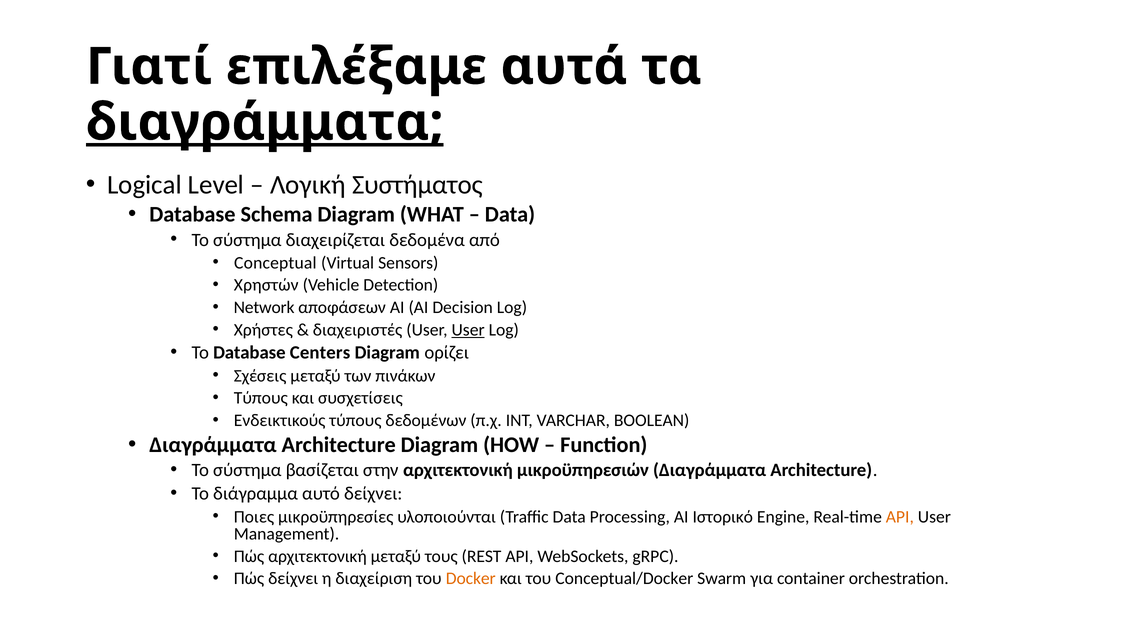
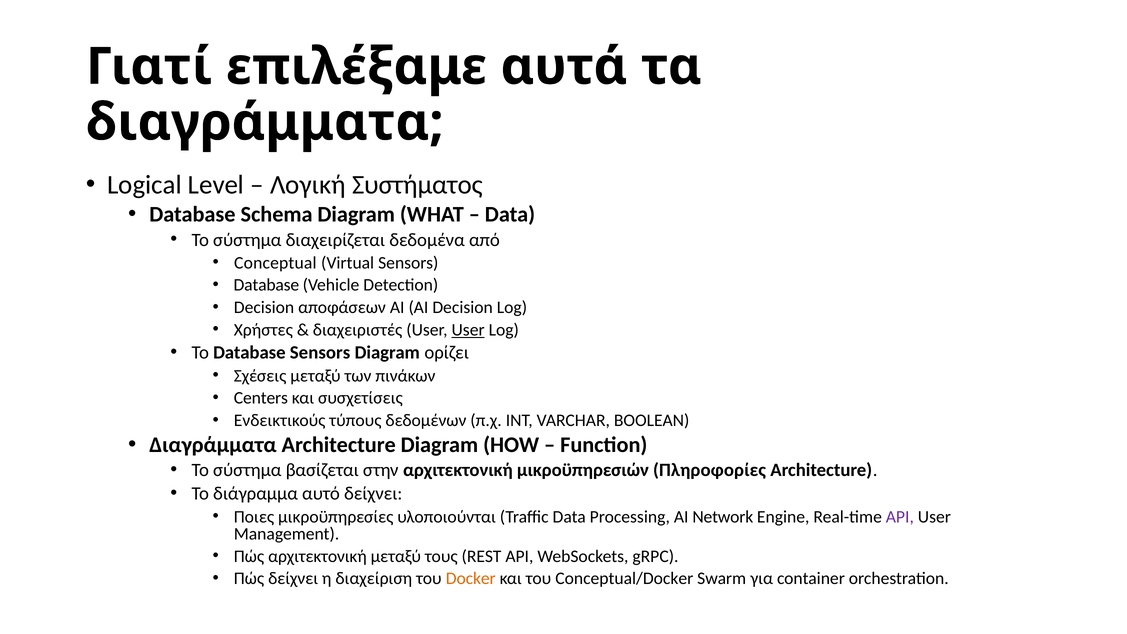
διαγράμματα at (265, 123) underline: present -> none
Χρηστών at (266, 285): Χρηστών -> Database
Network at (264, 307): Network -> Decision
Database Centers: Centers -> Sensors
Τύπους at (261, 398): Τύπους -> Centers
μικροϋπηρεσιών Διαγράμματα: Διαγράμματα -> Πληροφορίες
Ιστορικό: Ιστορικό -> Network
API at (900, 517) colour: orange -> purple
